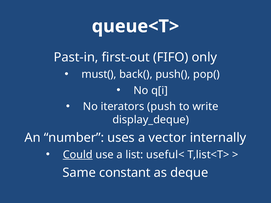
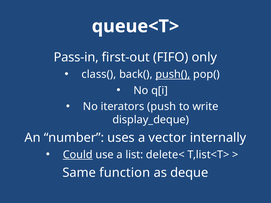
Past-in: Past-in -> Pass-in
must(: must( -> class(
push( underline: none -> present
useful<: useful< -> delete<
constant: constant -> function
